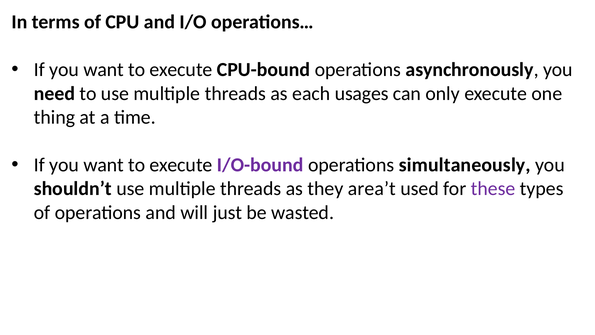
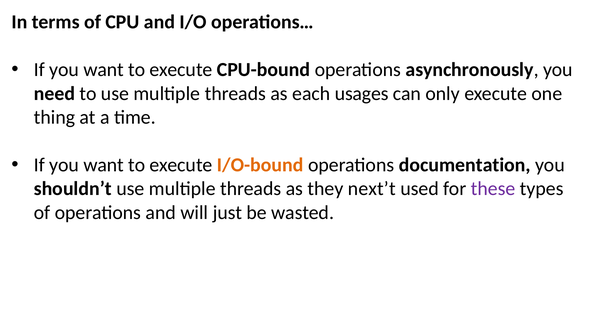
I/O-bound colour: purple -> orange
simultaneously: simultaneously -> documentation
area’t: area’t -> next’t
